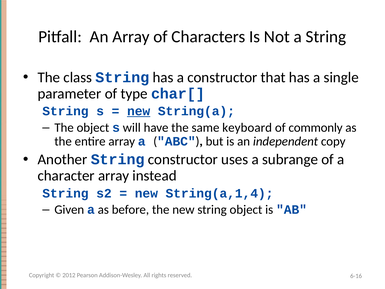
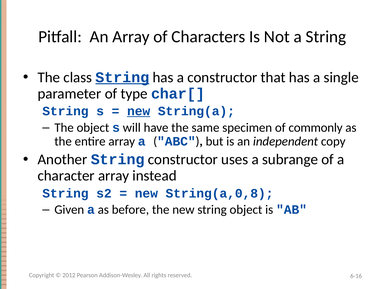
String at (122, 77) underline: none -> present
keyboard: keyboard -> specimen
String(a,1,4: String(a,1,4 -> String(a,0,8
